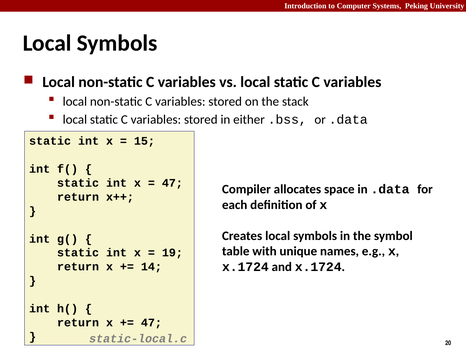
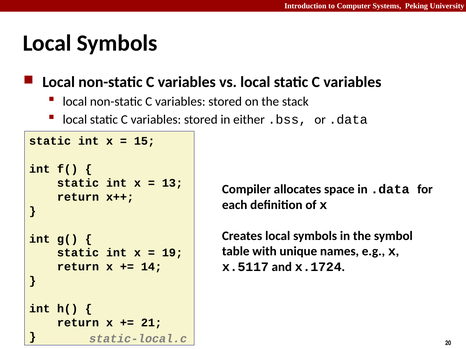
47 at (172, 183): 47 -> 13
x.1724 at (245, 267): x.1724 -> x.5117
47 at (151, 323): 47 -> 21
